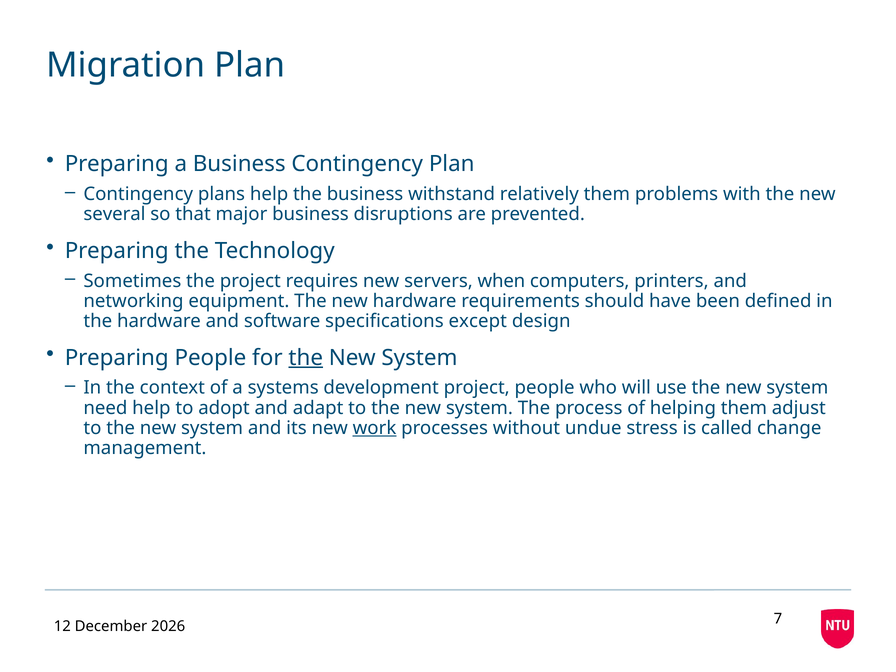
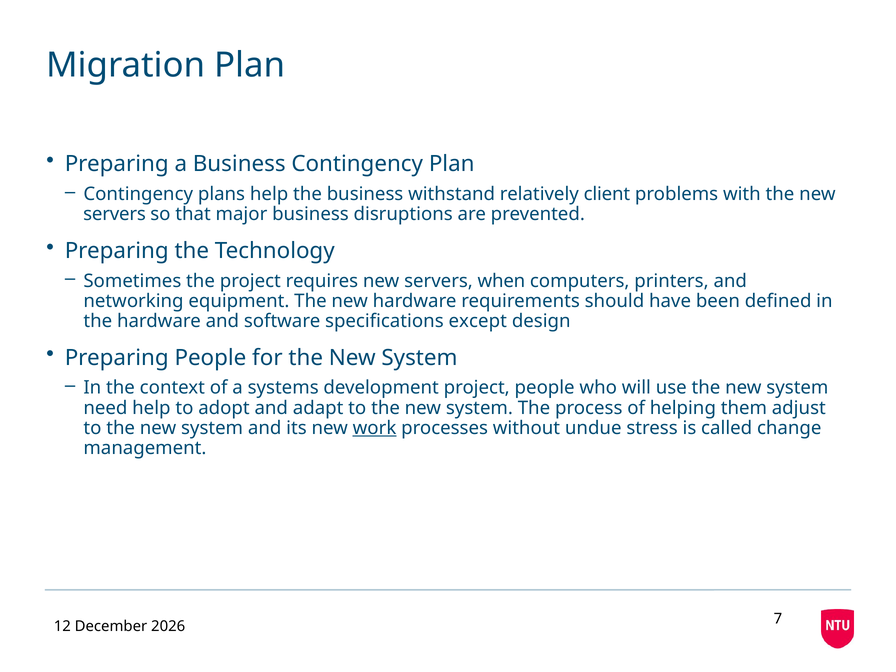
relatively them: them -> client
several at (115, 214): several -> servers
the at (306, 358) underline: present -> none
